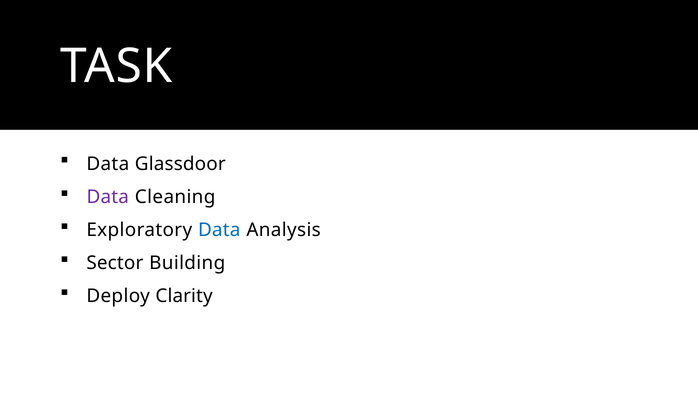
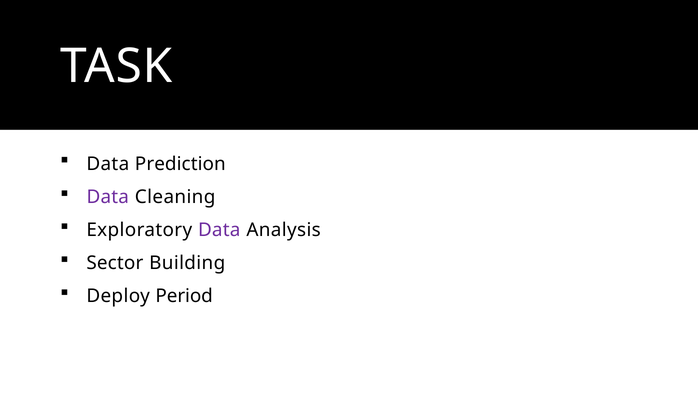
Glassdoor: Glassdoor -> Prediction
Data at (219, 230) colour: blue -> purple
Clarity: Clarity -> Period
